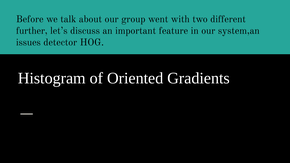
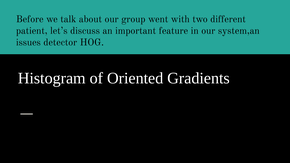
further: further -> patient
